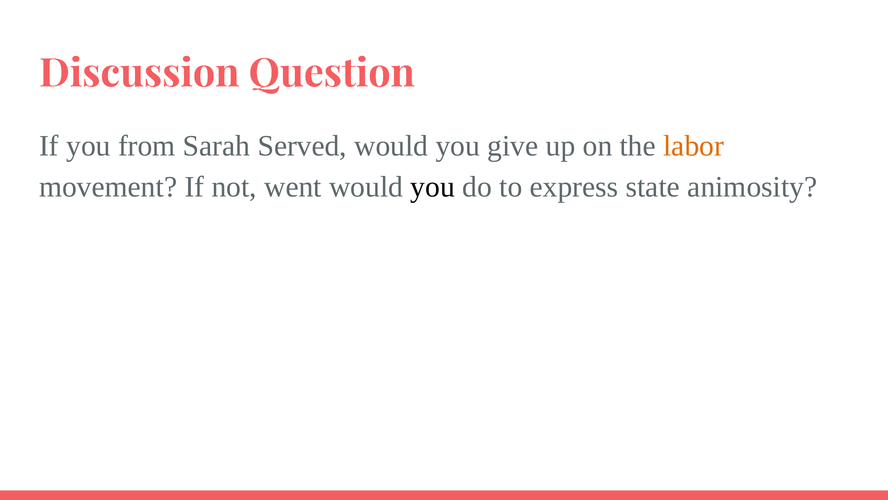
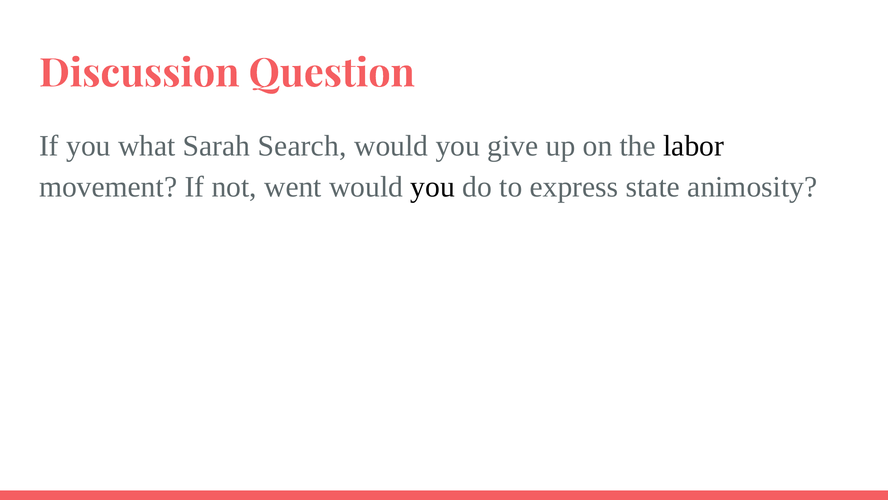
from: from -> what
Served: Served -> Search
labor colour: orange -> black
